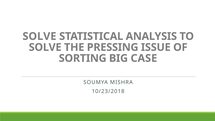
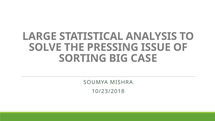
SOLVE at (39, 36): SOLVE -> LARGE
